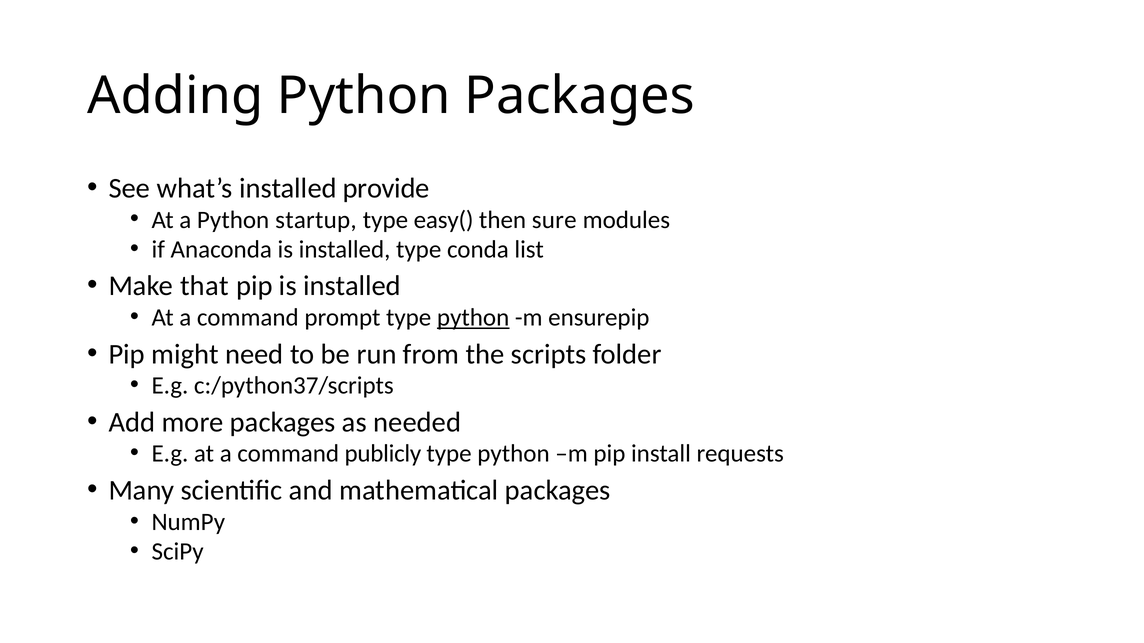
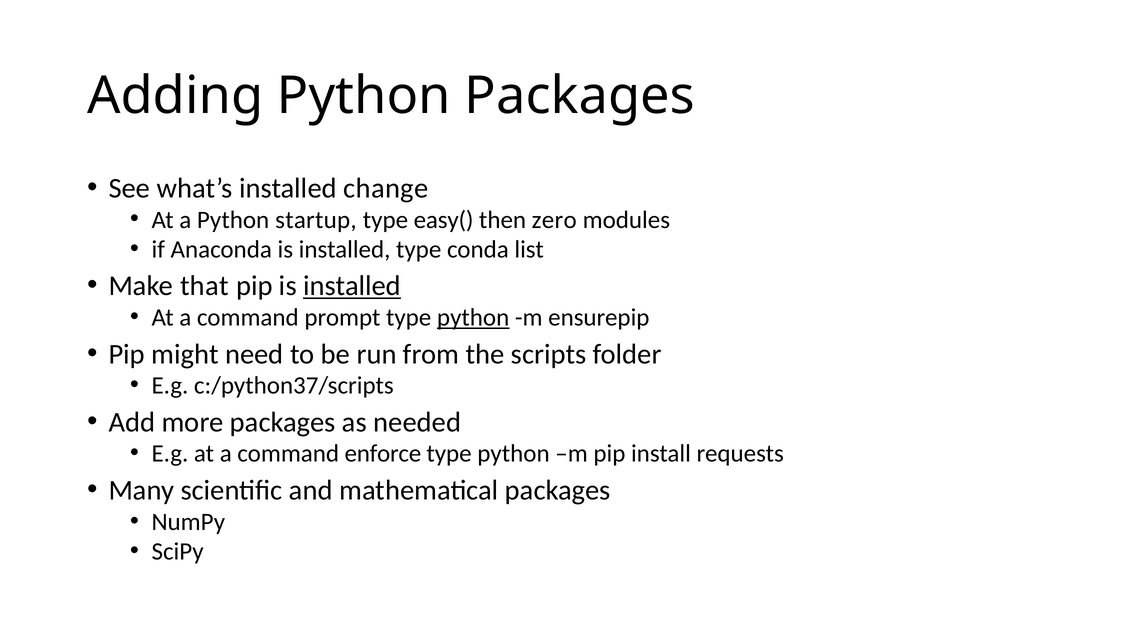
provide: provide -> change
sure: sure -> zero
installed at (352, 286) underline: none -> present
publicly: publicly -> enforce
